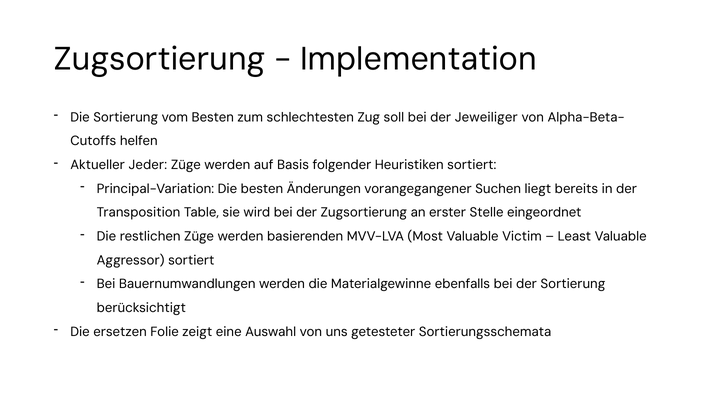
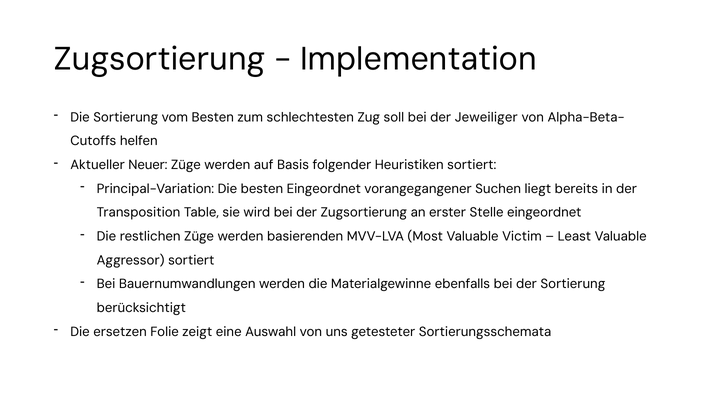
Jeder: Jeder -> Neuer
besten Änderungen: Änderungen -> Eingeordnet
